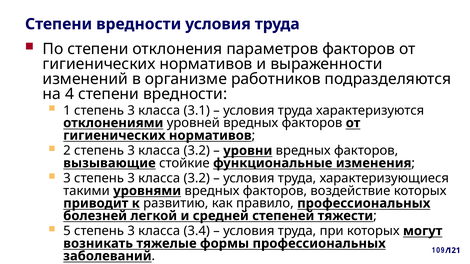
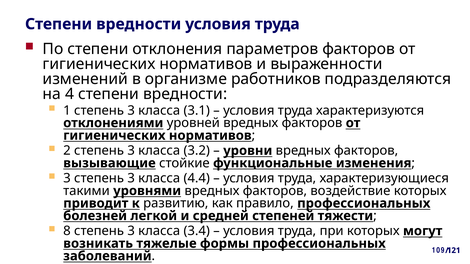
3.2 at (197, 179): 3.2 -> 4.4
5: 5 -> 8
